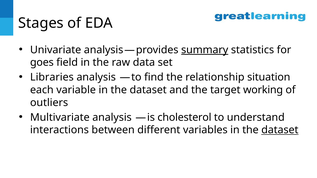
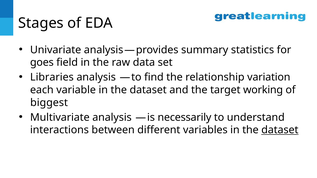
summary underline: present -> none
situation: situation -> variation
outliers: outliers -> biggest
cholesterol: cholesterol -> necessarily
